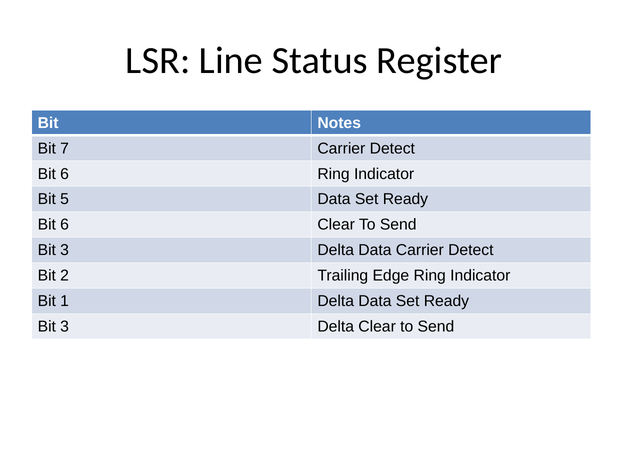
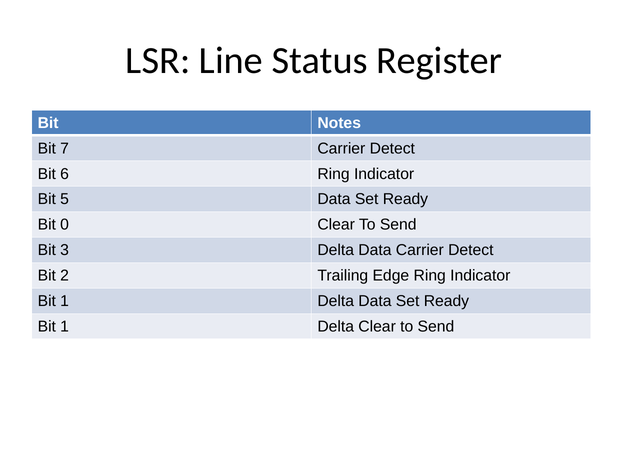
6 at (65, 225): 6 -> 0
3 at (65, 327): 3 -> 1
